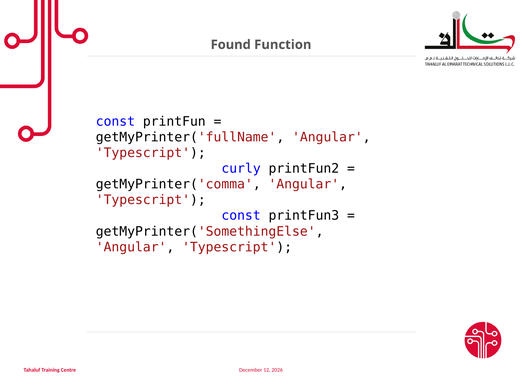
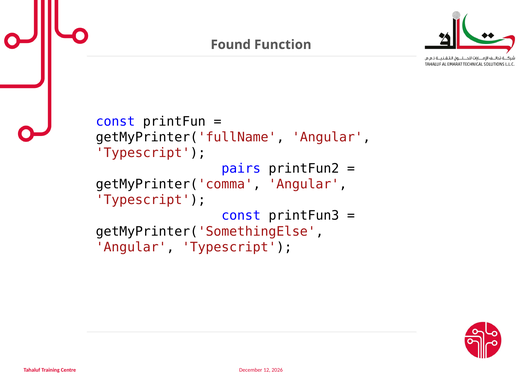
curly: curly -> pairs
